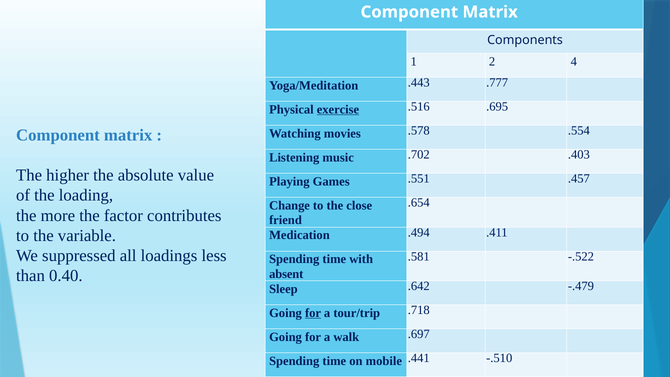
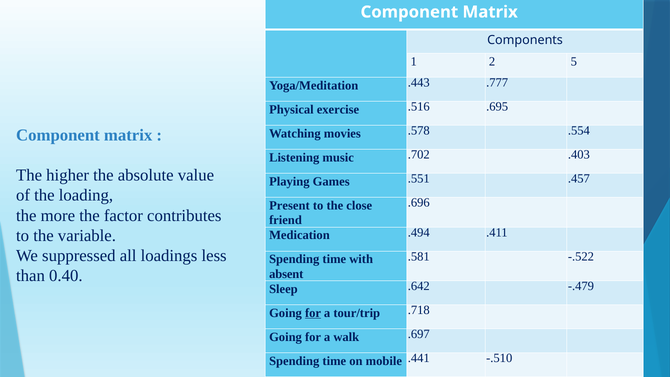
4: 4 -> 5
exercise underline: present -> none
.654: .654 -> .696
Change: Change -> Present
